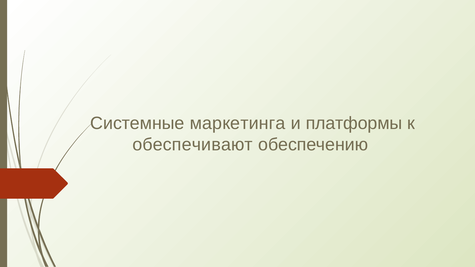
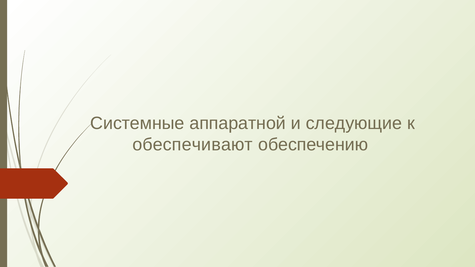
маркетинга: маркетинга -> аппаратной
платформы: платформы -> следующие
